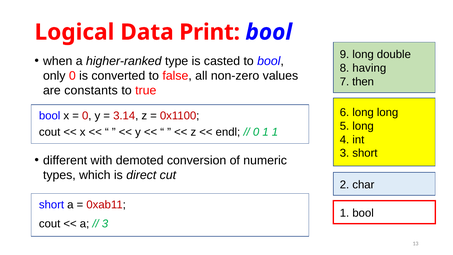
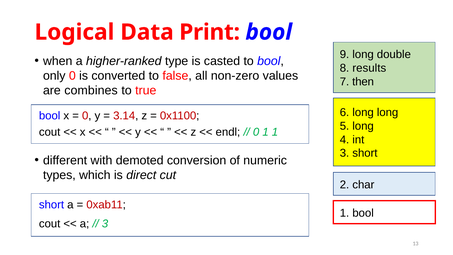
having: having -> results
constants: constants -> combines
